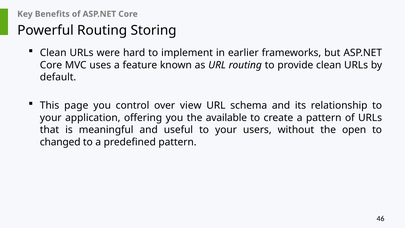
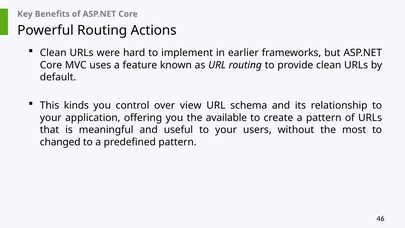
Storing: Storing -> Actions
page: page -> kinds
open: open -> most
